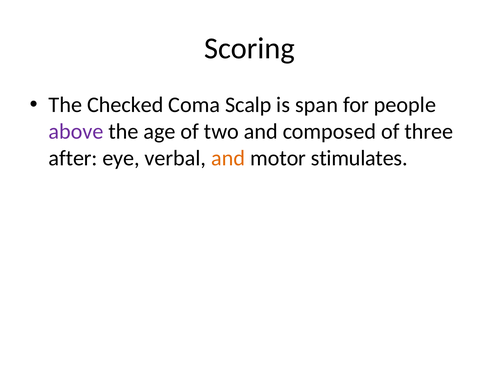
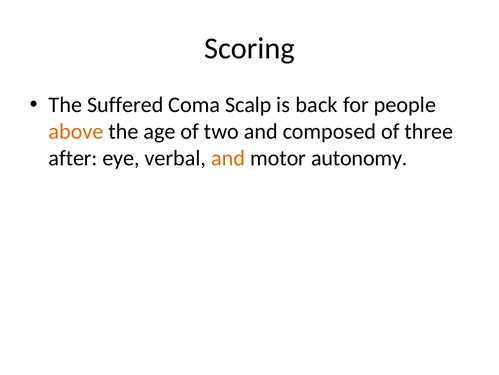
Checked: Checked -> Suffered
span: span -> back
above colour: purple -> orange
stimulates: stimulates -> autonomy
